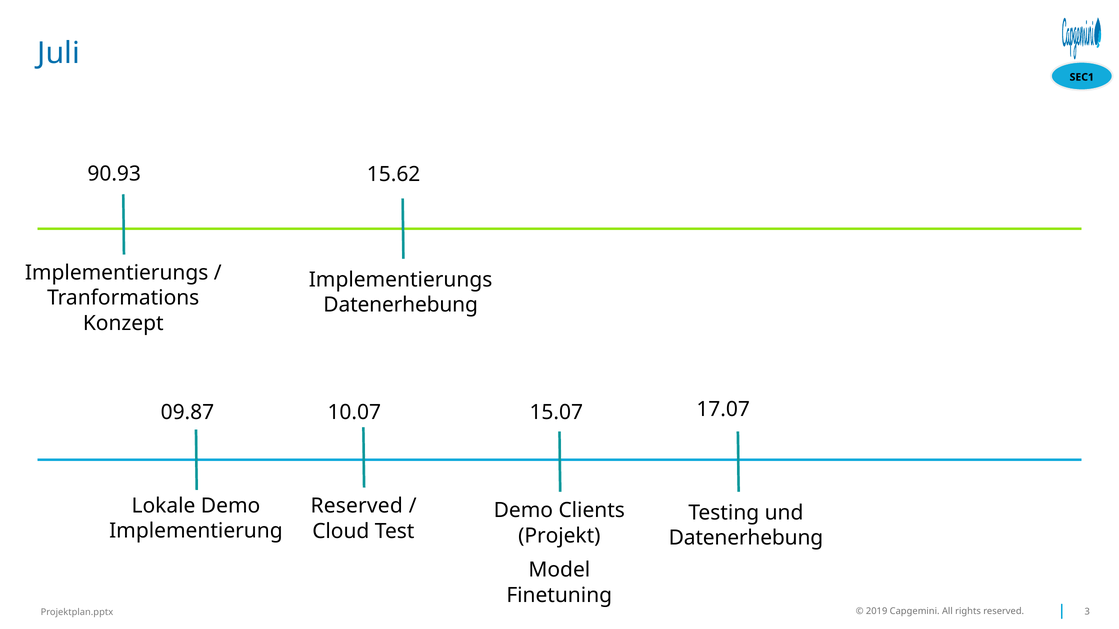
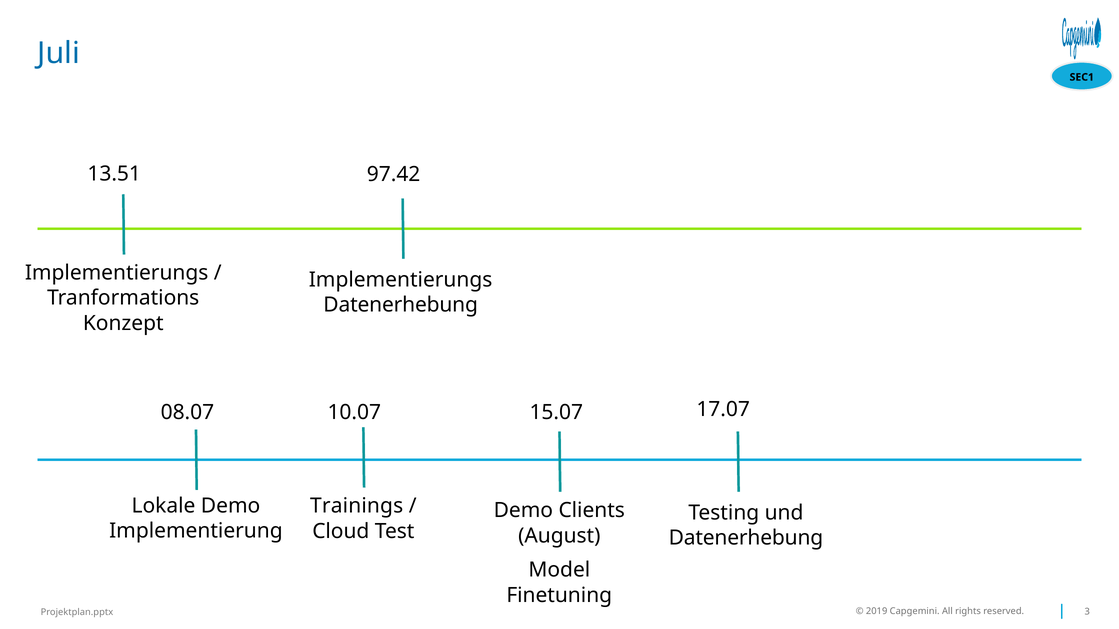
90.93: 90.93 -> 13.51
15.62: 15.62 -> 97.42
09.87: 09.87 -> 08.07
Reserved at (357, 506): Reserved -> Trainings
Projekt: Projekt -> August
